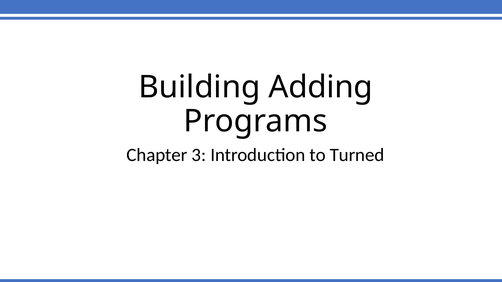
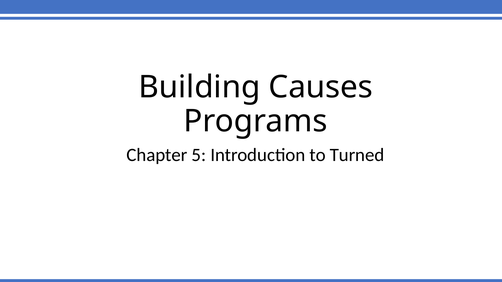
Adding: Adding -> Causes
3: 3 -> 5
